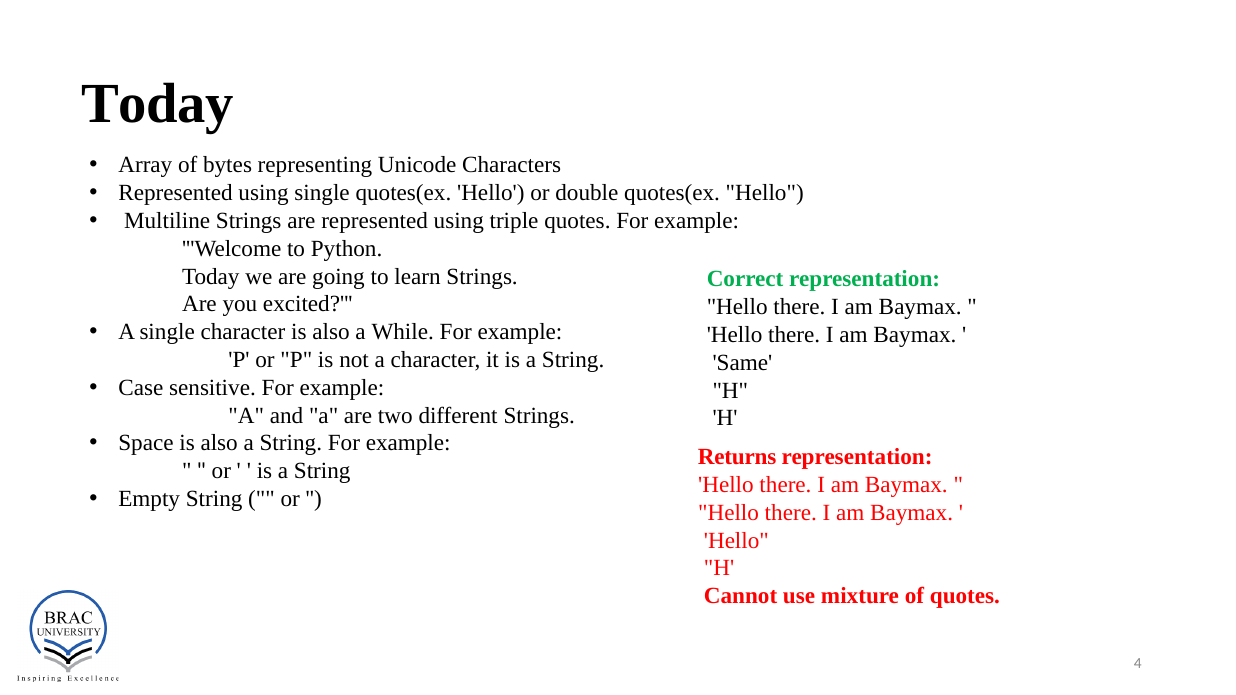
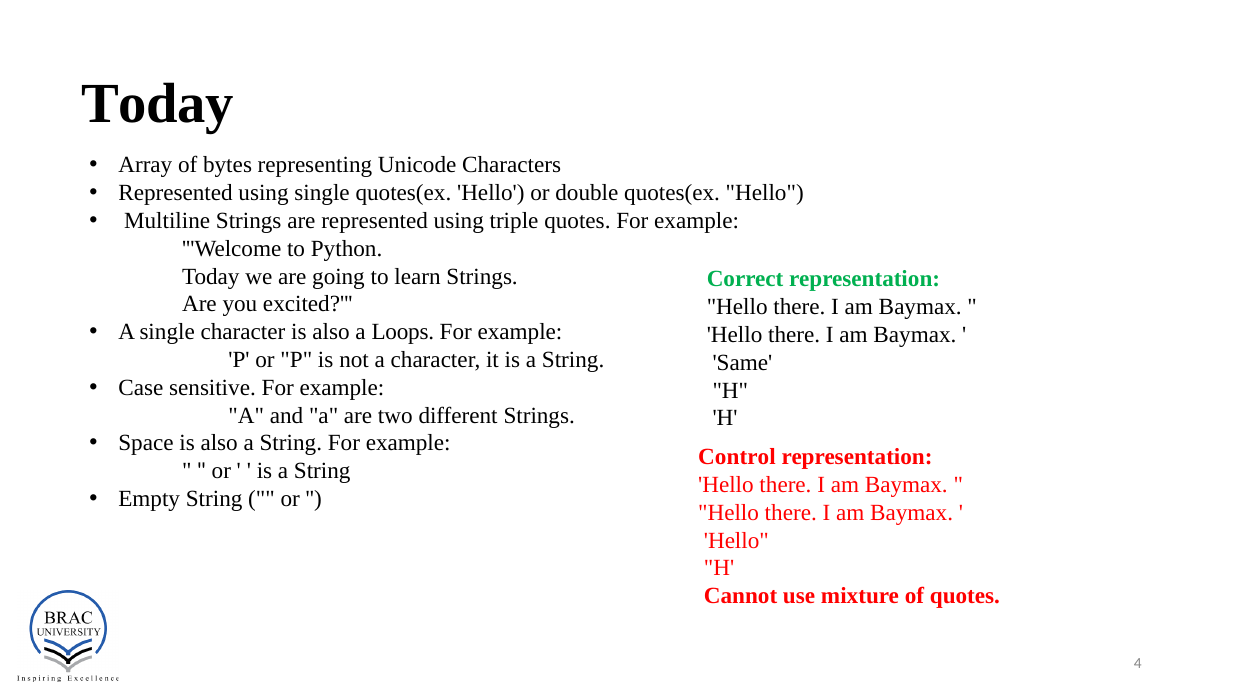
While: While -> Loops
Returns: Returns -> Control
